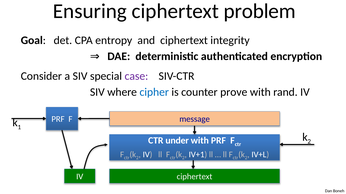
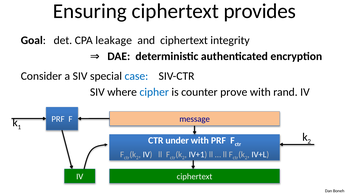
problem: problem -> provides
entropy: entropy -> leakage
case colour: purple -> blue
